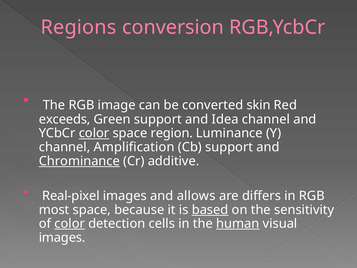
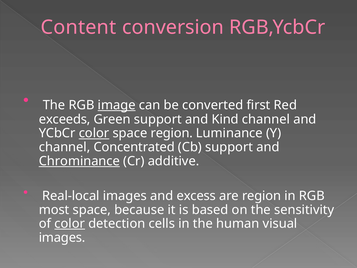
Regions: Regions -> Content
image underline: none -> present
skin: skin -> first
Idea: Idea -> Kind
Amplification: Amplification -> Concentrated
Real-pixel: Real-pixel -> Real-local
allows: allows -> excess
are differs: differs -> region
based underline: present -> none
human underline: present -> none
